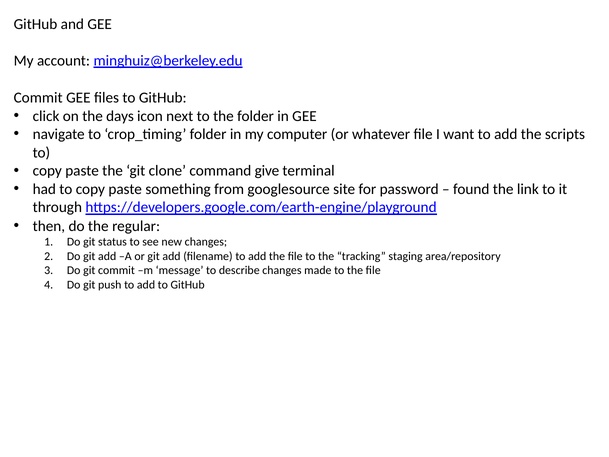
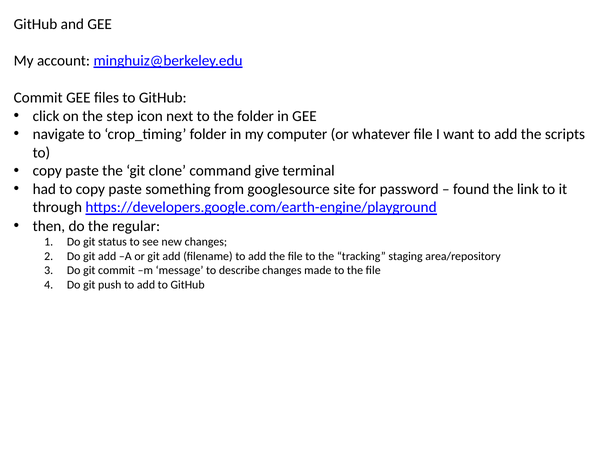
days: days -> step
